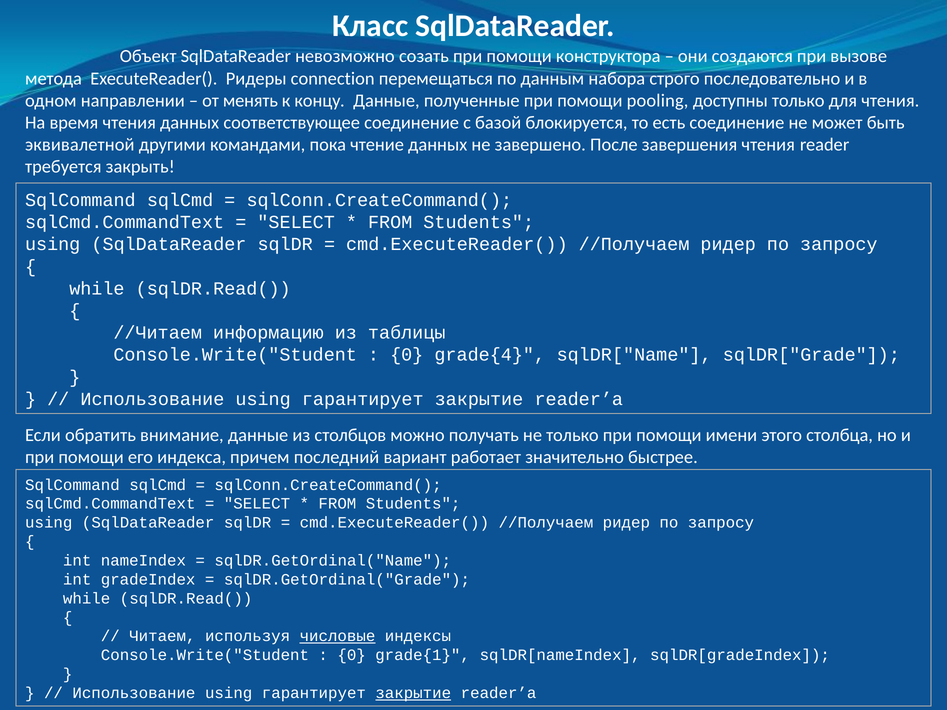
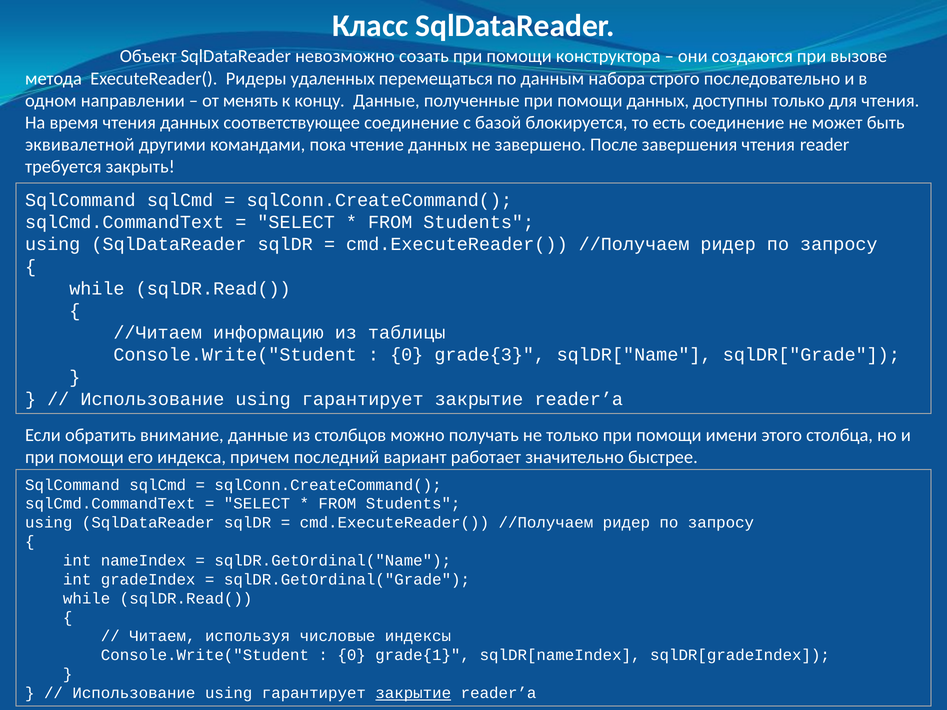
connection: connection -> удаленных
помощи pooling: pooling -> данных
grade{4: grade{4 -> grade{3
числовые underline: present -> none
